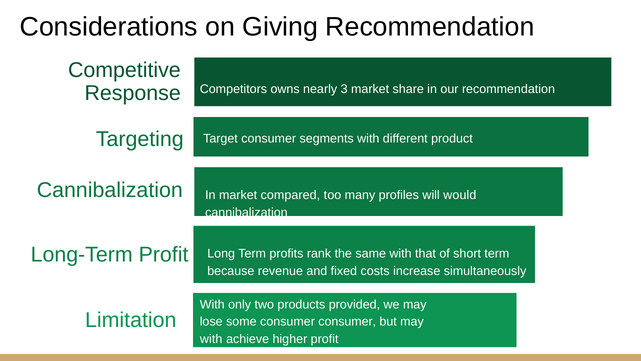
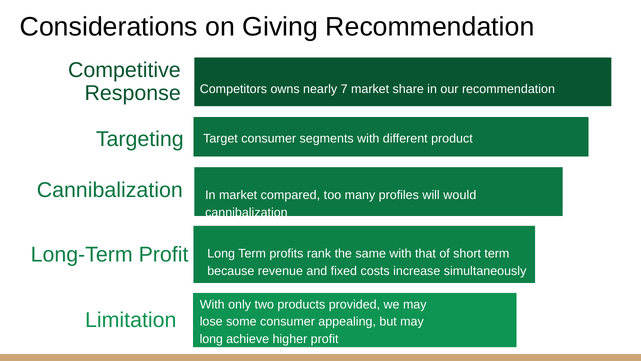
3: 3 -> 7
consumer consumer: consumer -> appealing
with at (211, 339): with -> long
